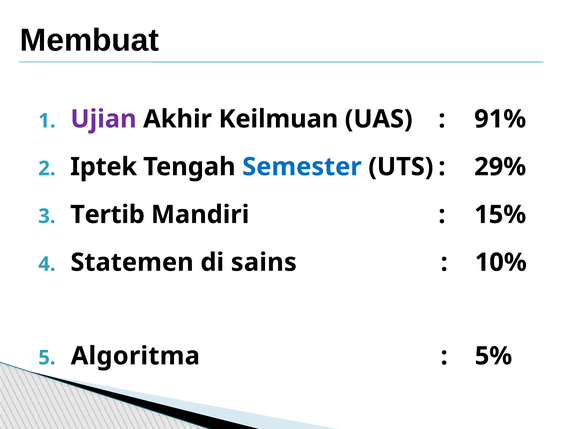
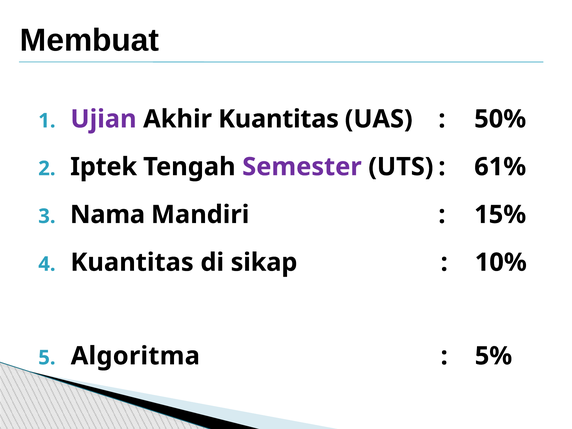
Akhir Keilmuan: Keilmuan -> Kuantitas
91%: 91% -> 50%
Semester colour: blue -> purple
29%: 29% -> 61%
Tertib: Tertib -> Nama
Statemen at (132, 262): Statemen -> Kuantitas
sains: sains -> sikap
